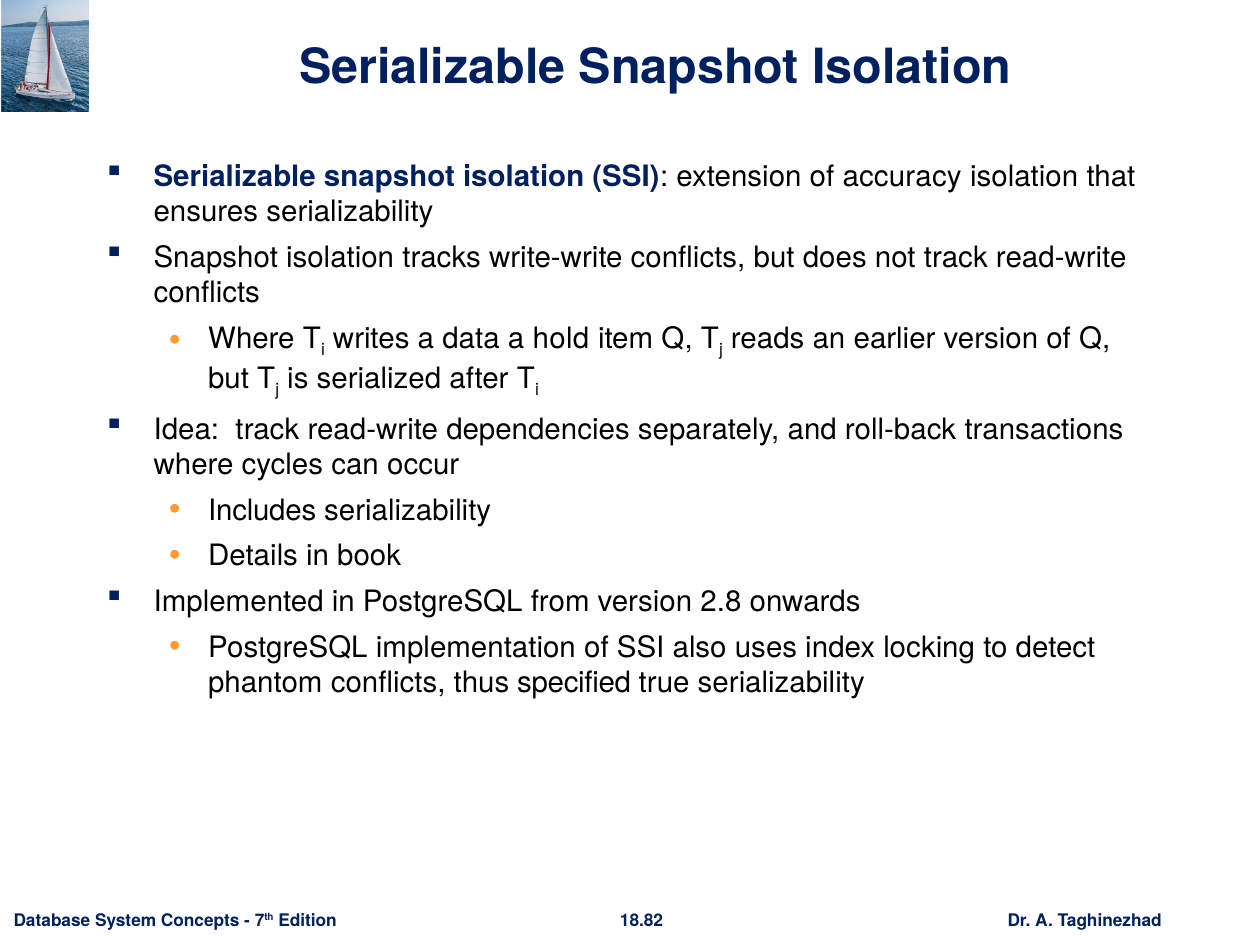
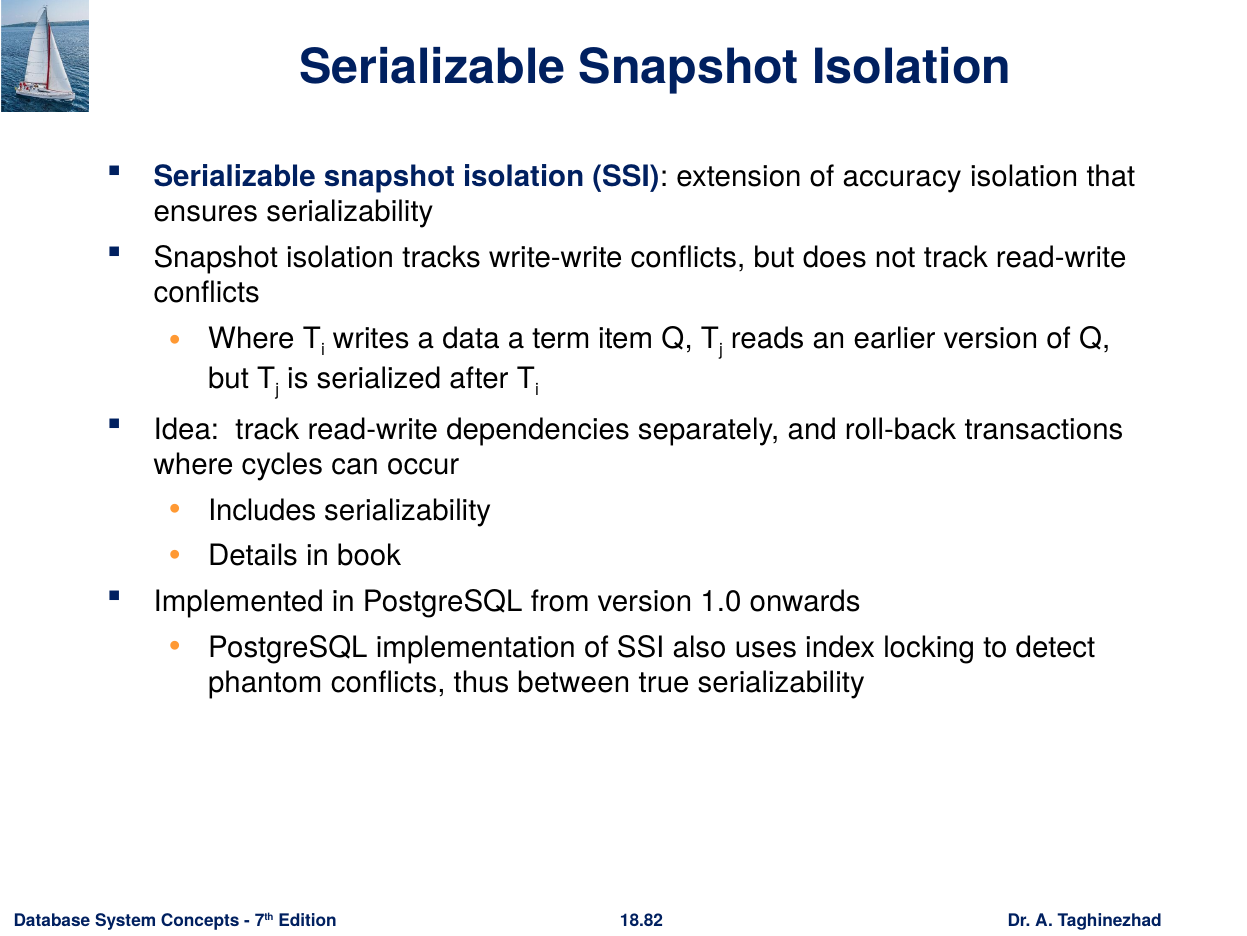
hold: hold -> term
2.8: 2.8 -> 1.0
specified: specified -> between
